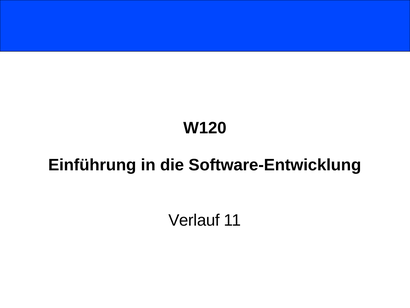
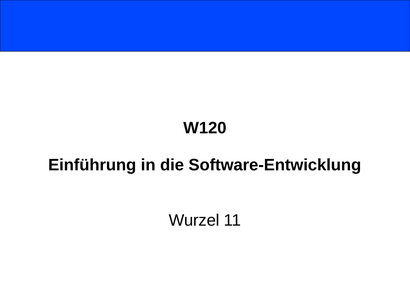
Verlauf: Verlauf -> Wurzel
